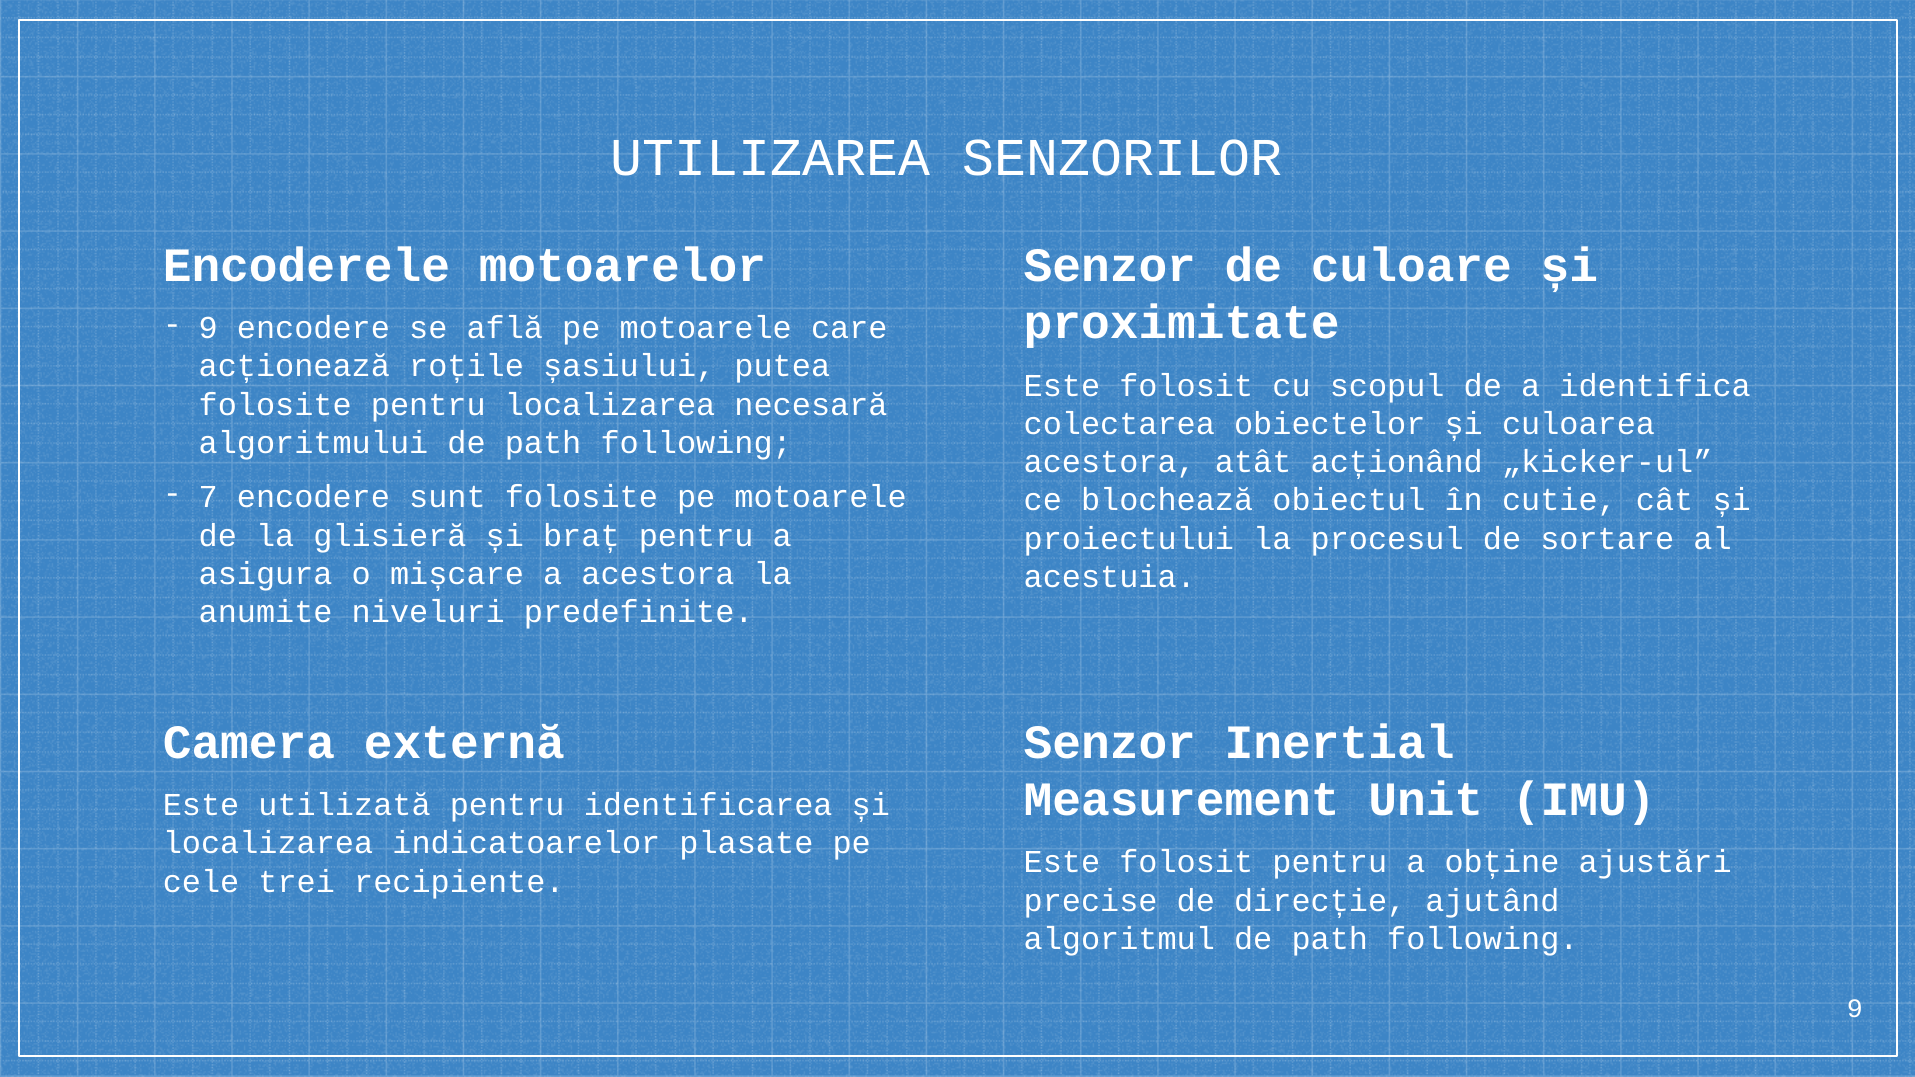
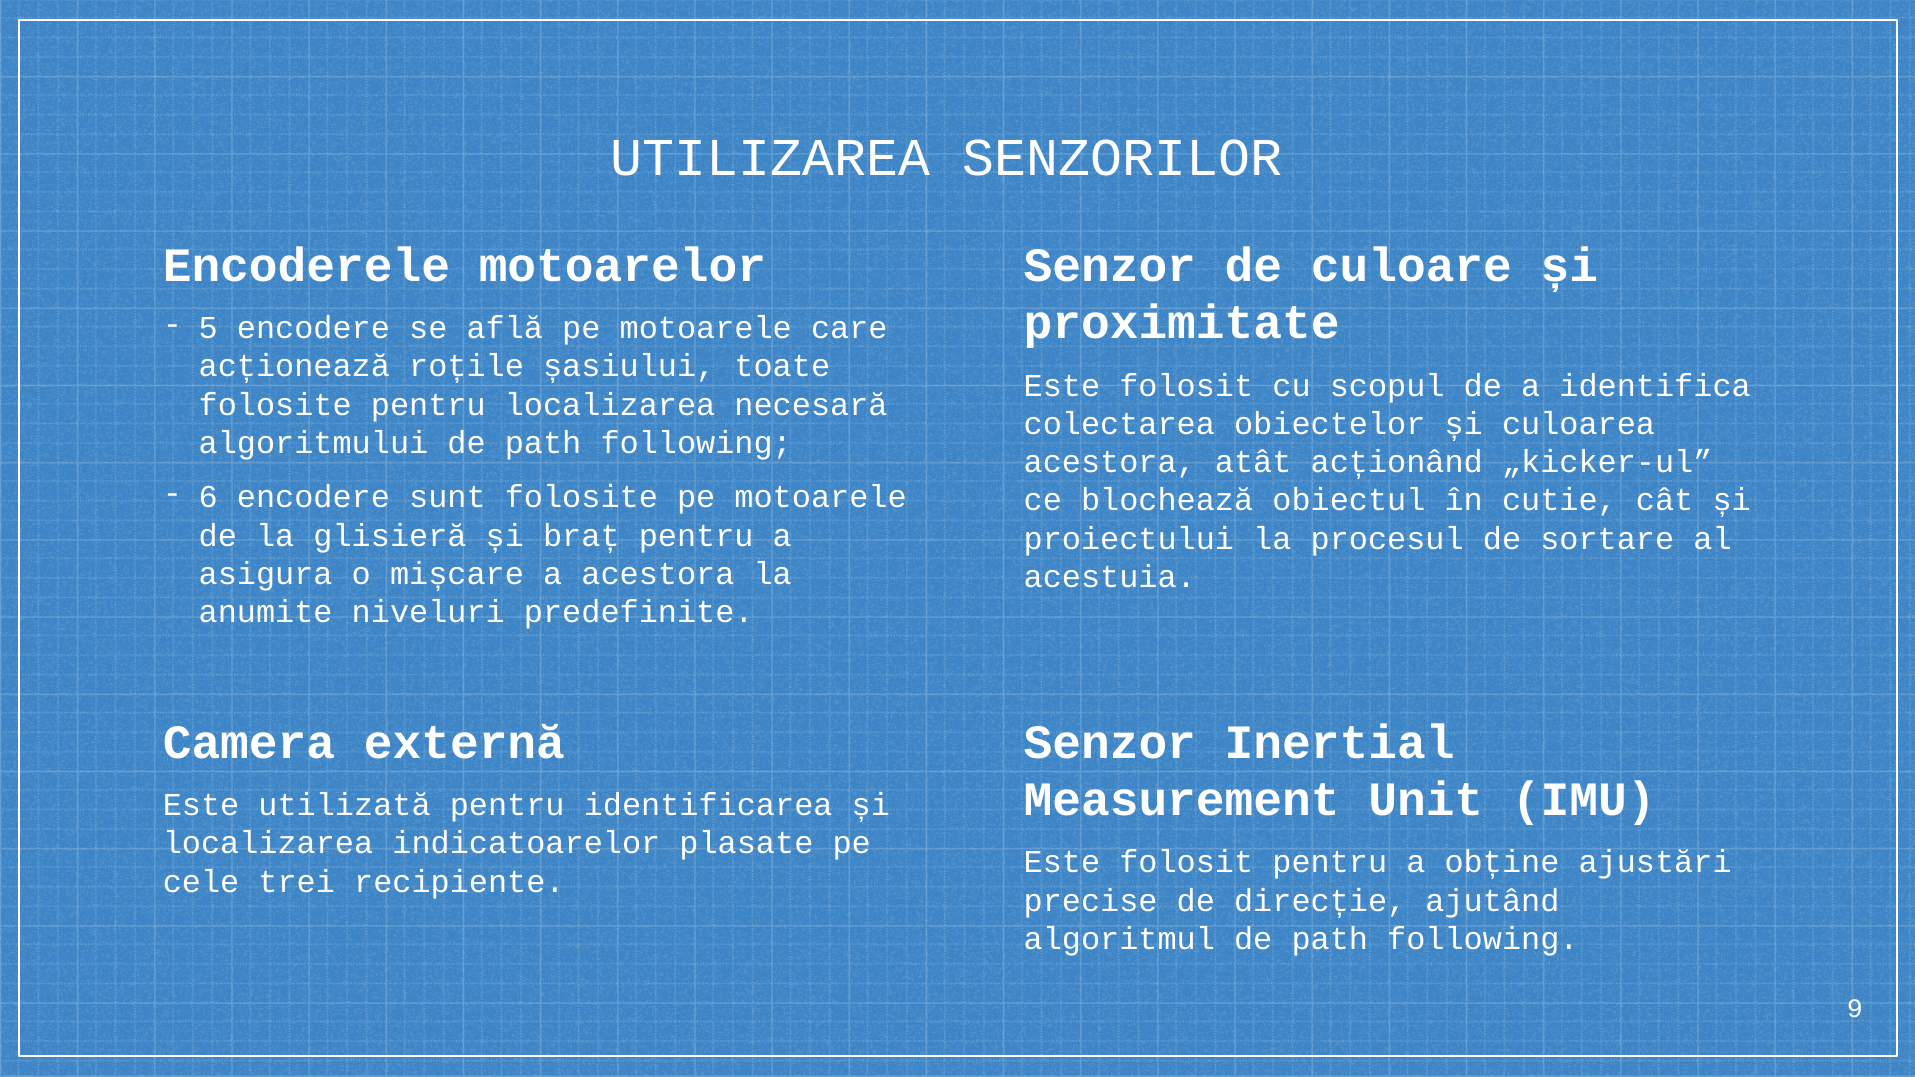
9 at (208, 328): 9 -> 5
putea: putea -> toate
7: 7 -> 6
